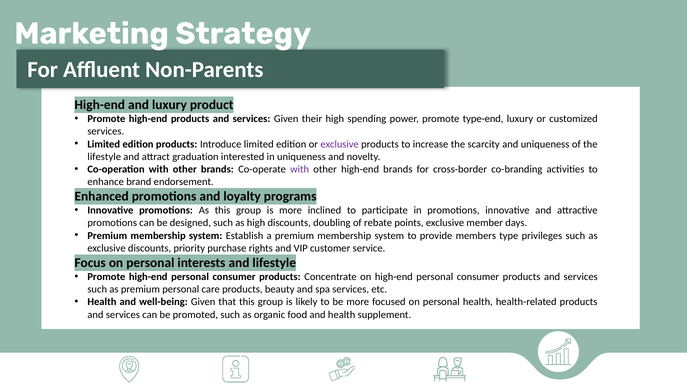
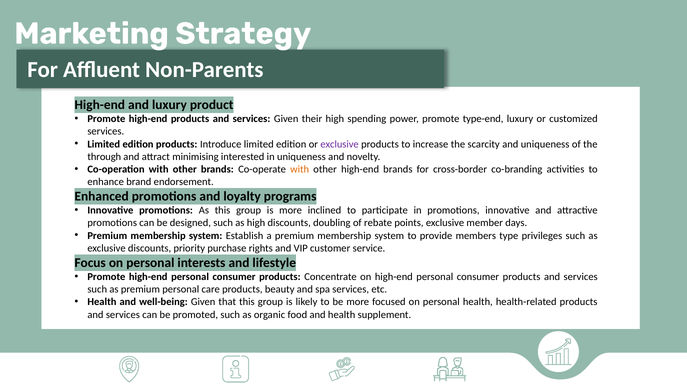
lifestyle at (104, 157): lifestyle -> through
graduation: graduation -> minimising
with at (300, 169) colour: purple -> orange
